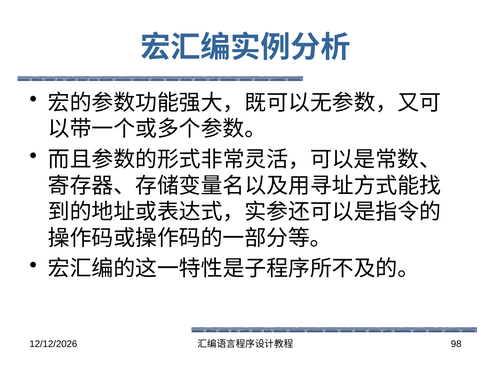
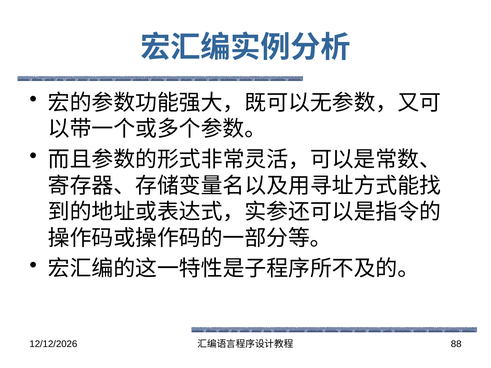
98: 98 -> 88
